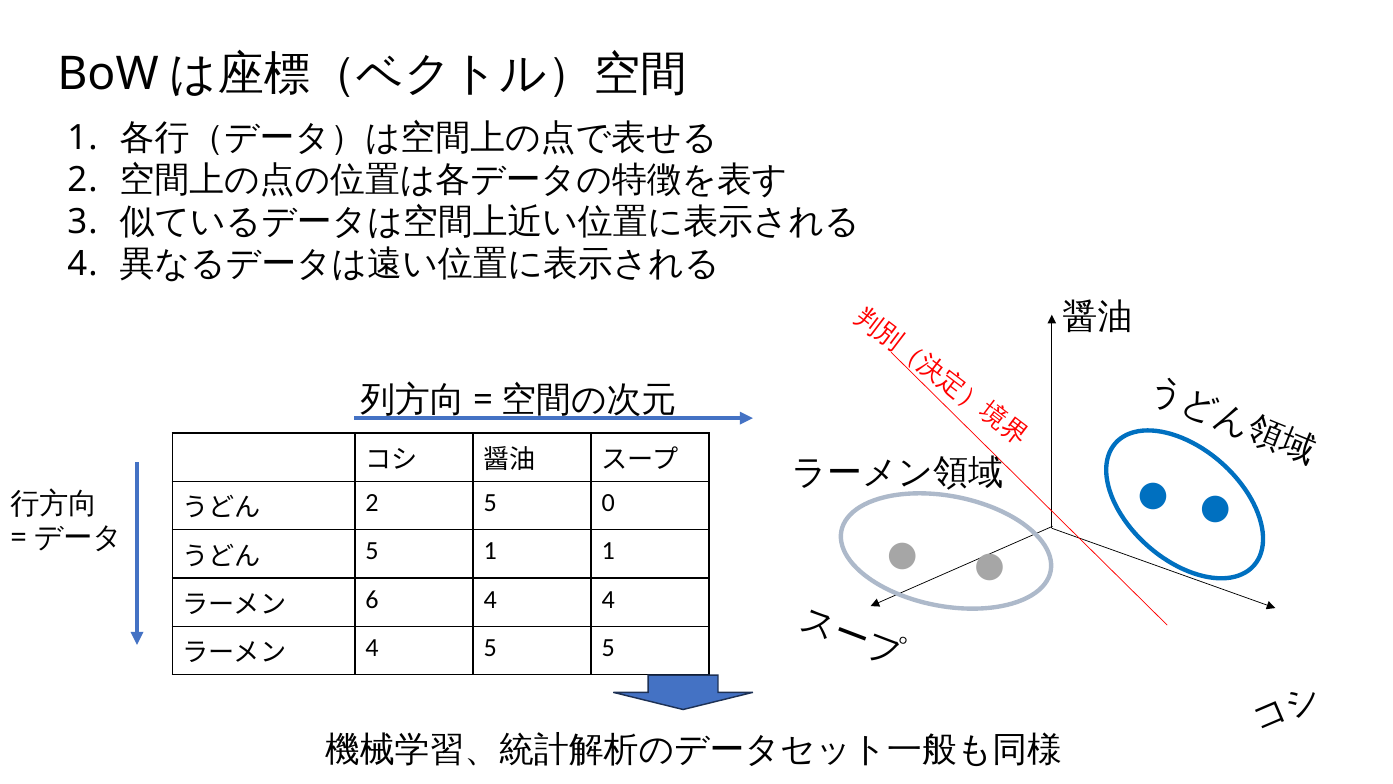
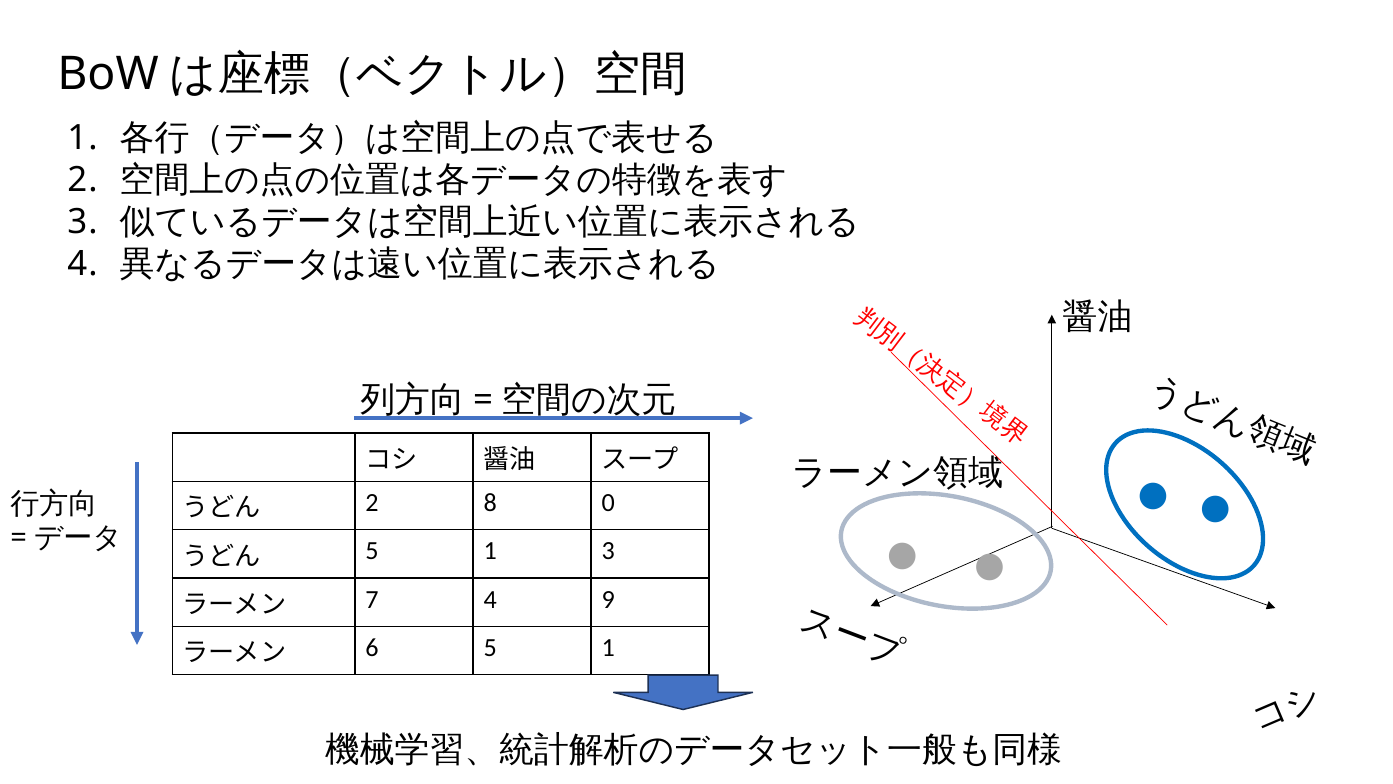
2 5: 5 -> 8
1 1: 1 -> 3
6: 6 -> 7
4 4: 4 -> 9
4 at (372, 647): 4 -> 6
5 at (608, 647): 5 -> 1
